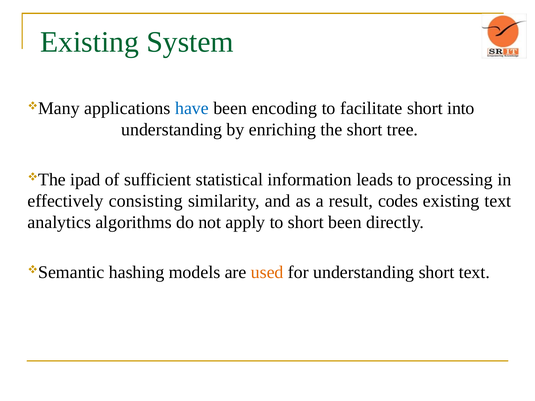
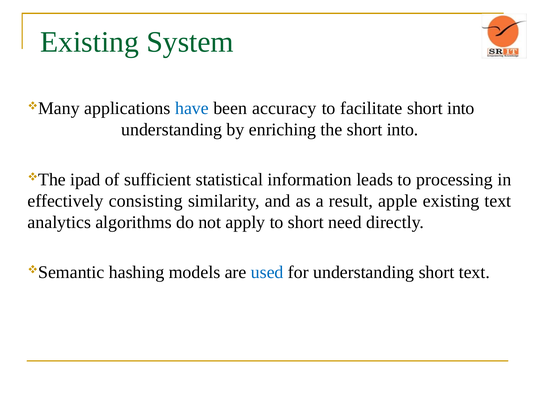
encoding: encoding -> accuracy
the short tree: tree -> into
codes: codes -> apple
short been: been -> need
used colour: orange -> blue
